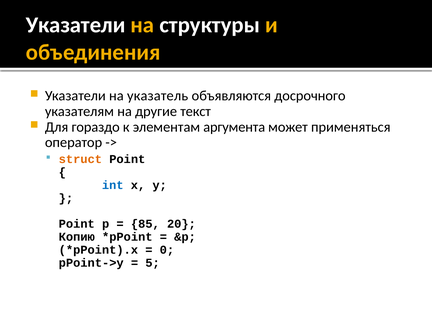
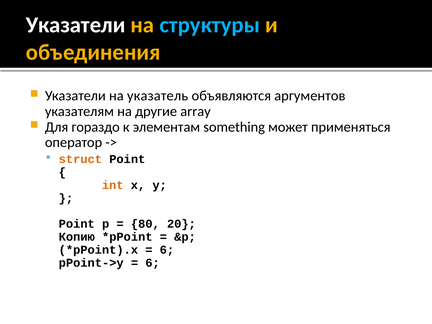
структуры colour: white -> light blue
досрочного: досрочного -> аргументов
текст: текст -> array
аргумента: аргумента -> something
int colour: blue -> orange
85: 85 -> 80
0 at (167, 250): 0 -> 6
5 at (153, 263): 5 -> 6
